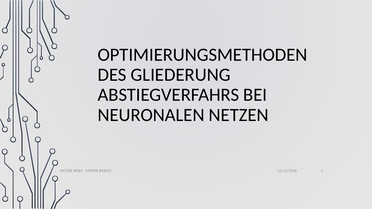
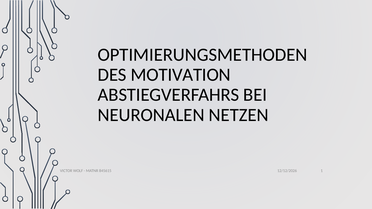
GLIEDERUNG: GLIEDERUNG -> MOTIVATION
